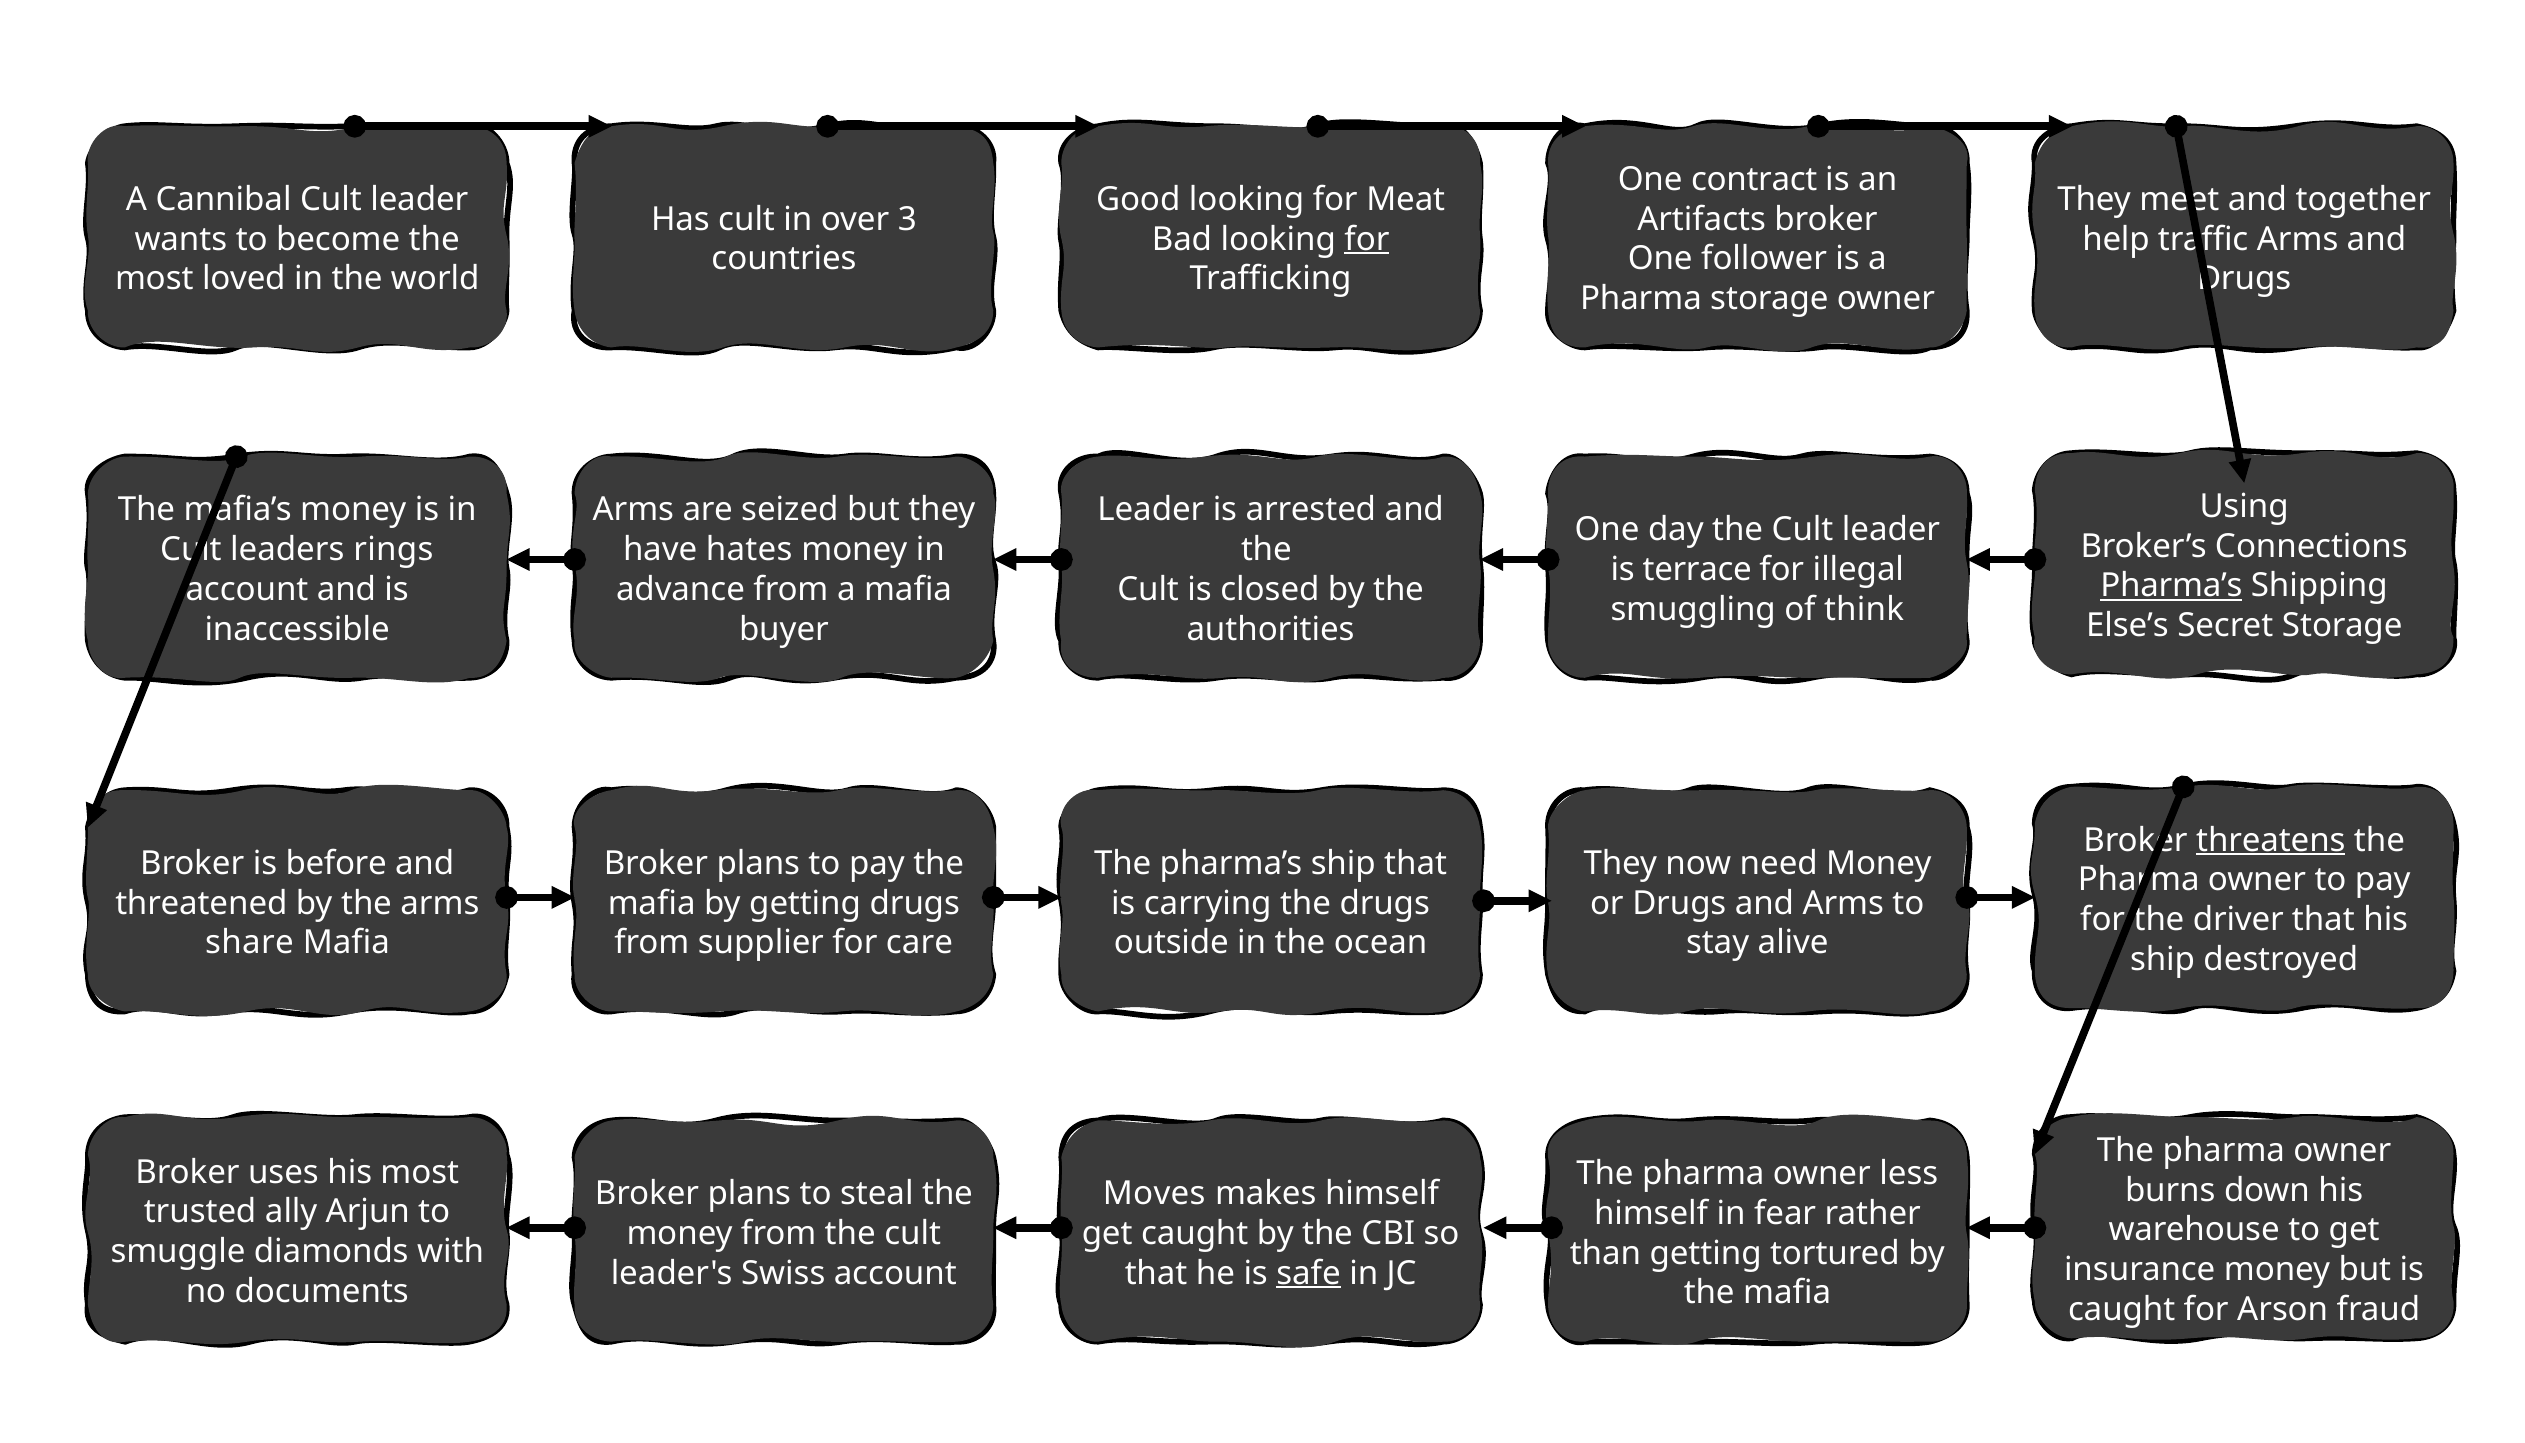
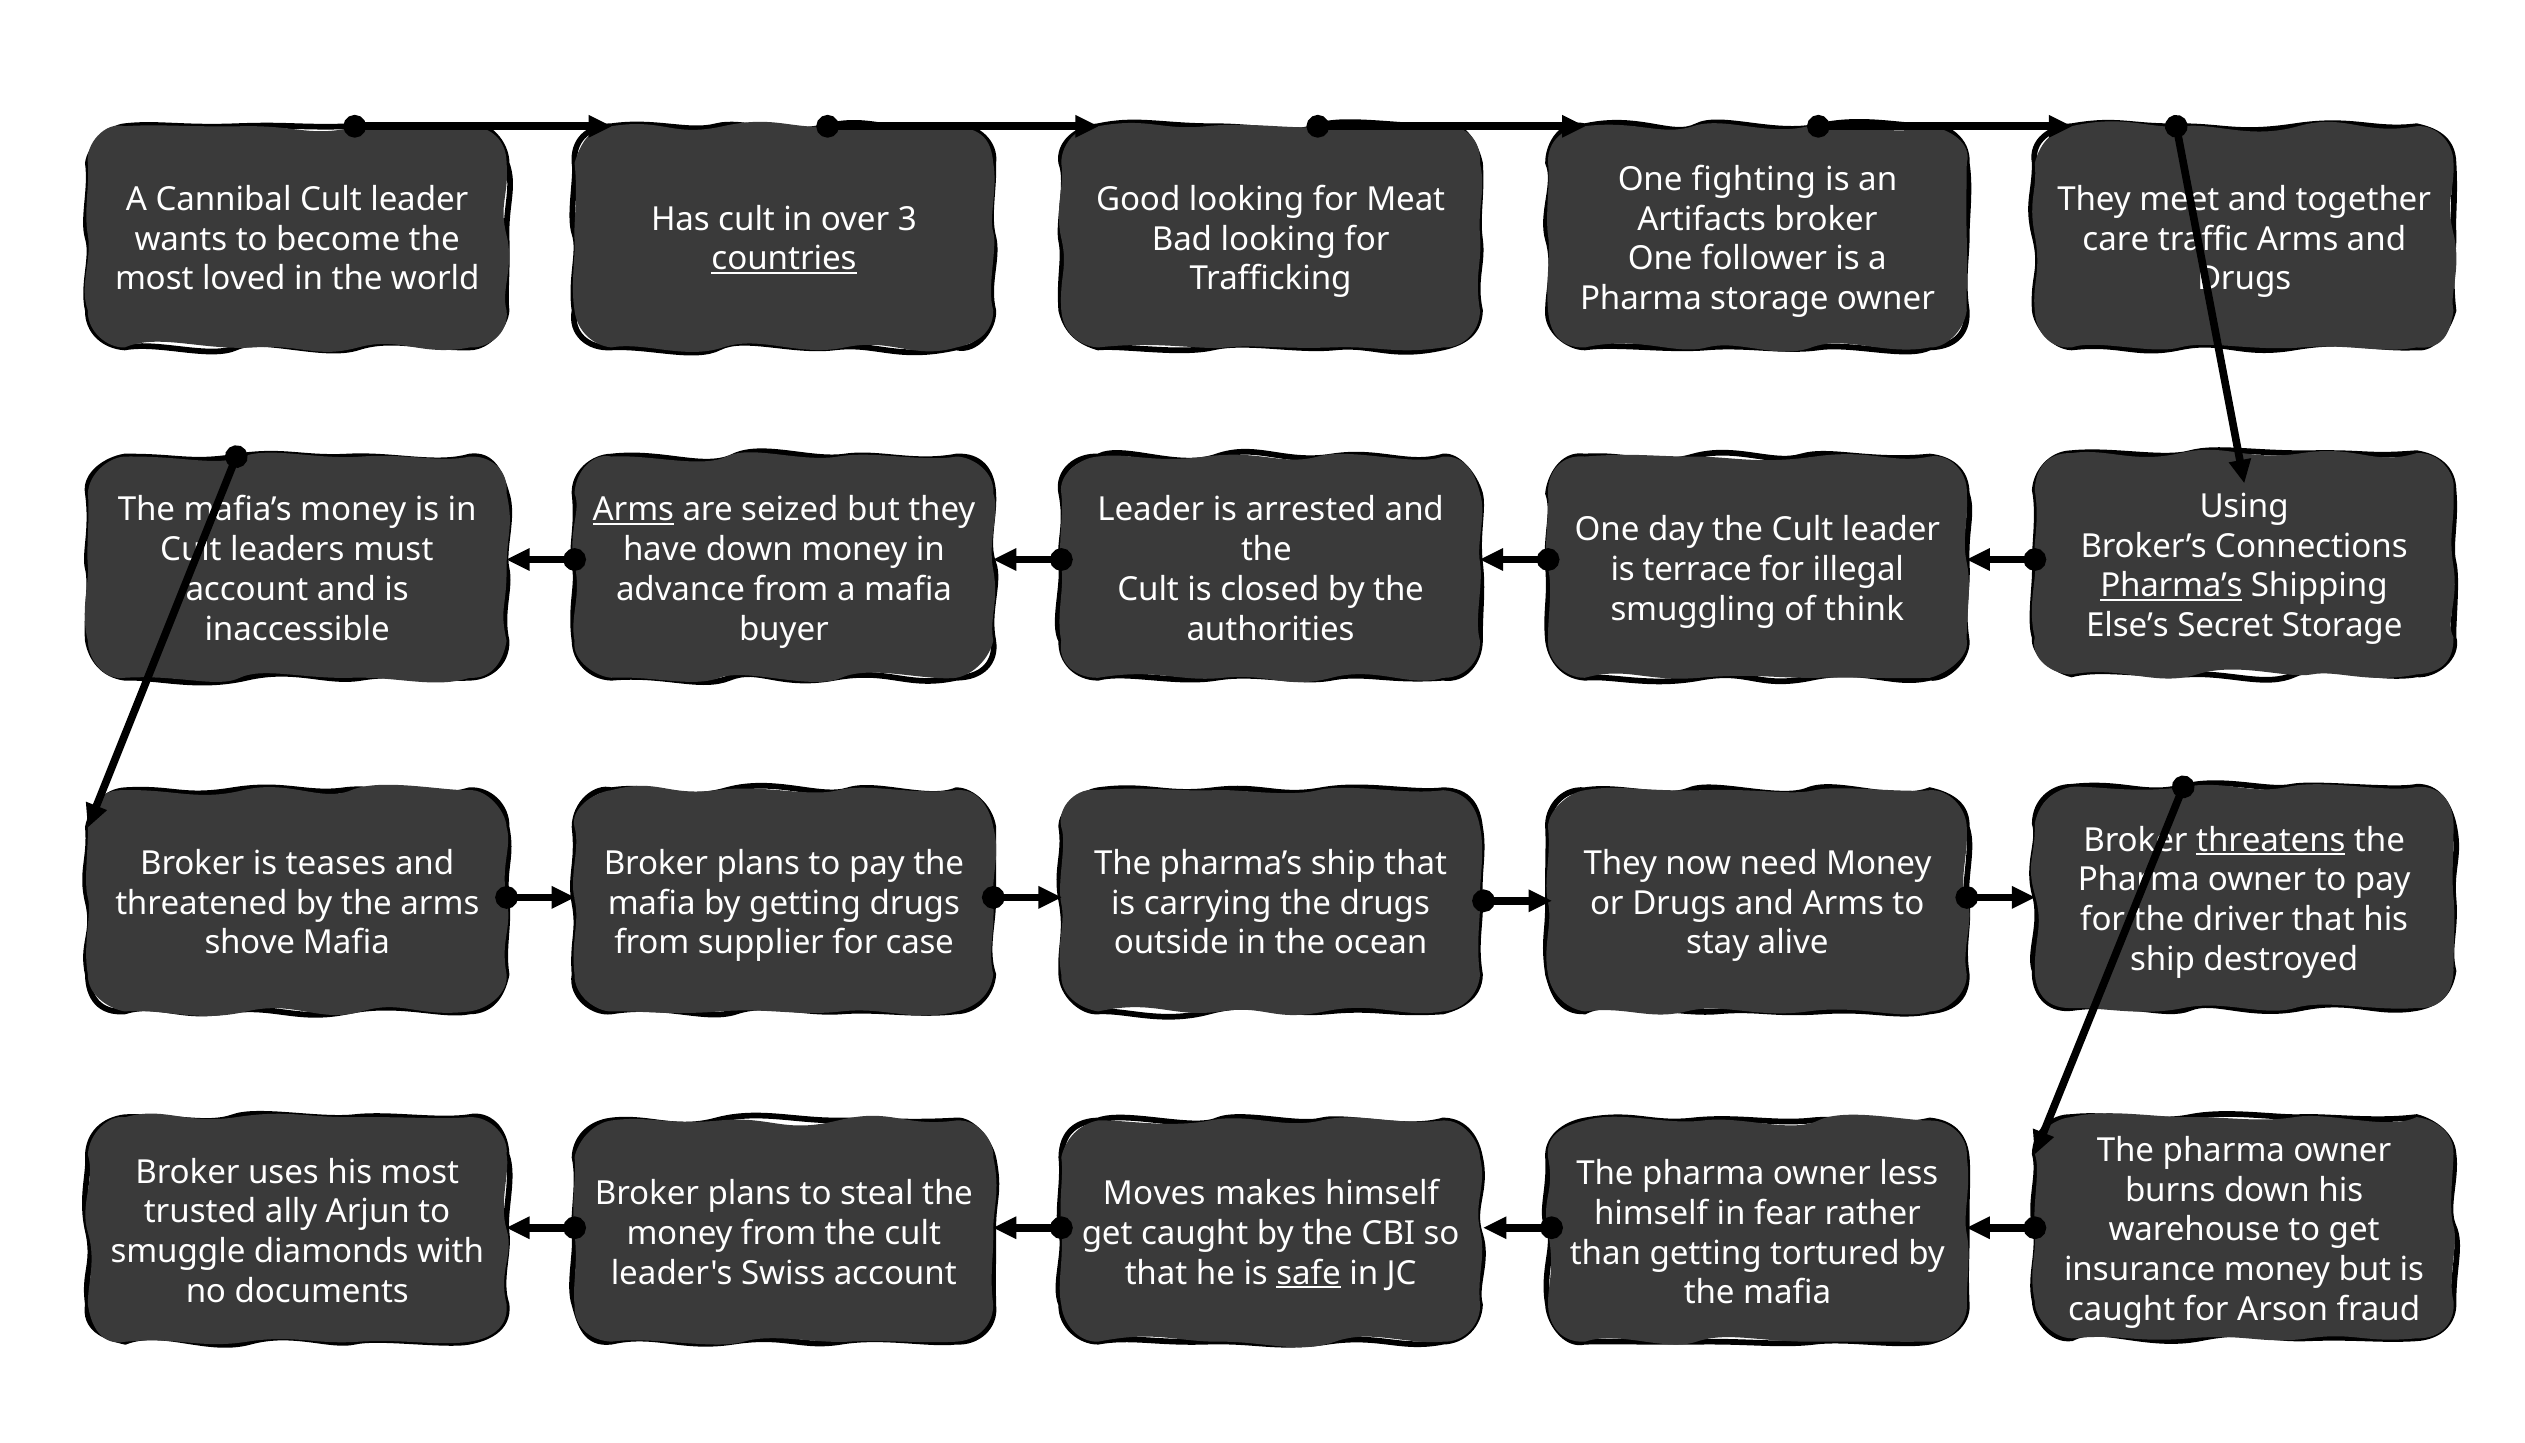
contract: contract -> fighting
for at (1367, 239) underline: present -> none
help: help -> care
countries underline: none -> present
Arms at (633, 510) underline: none -> present
rings: rings -> must
have hates: hates -> down
before: before -> teases
share: share -> shove
care: care -> case
